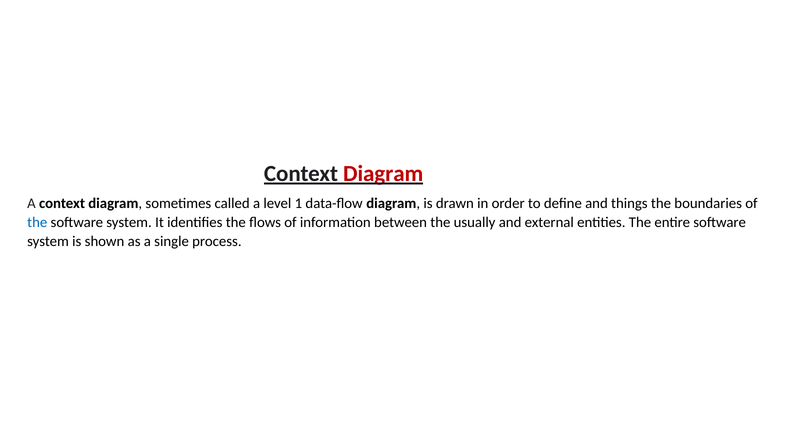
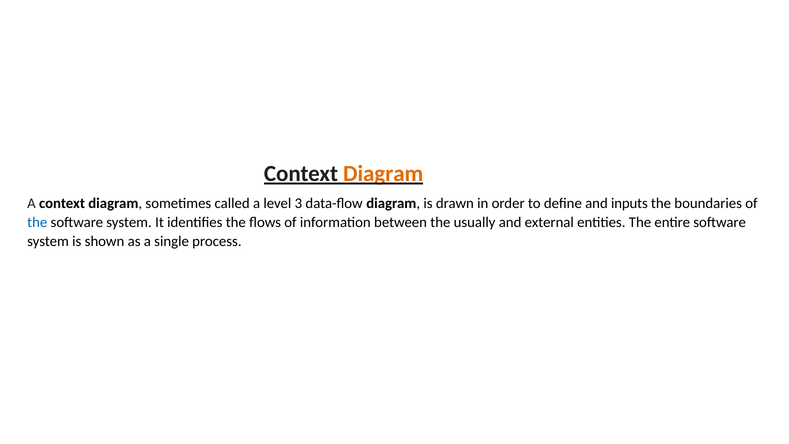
Diagram at (383, 173) colour: red -> orange
1: 1 -> 3
things: things -> inputs
